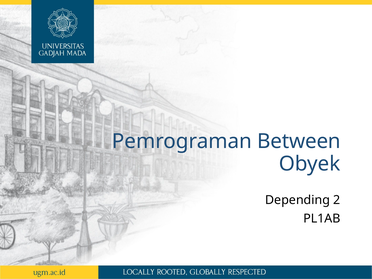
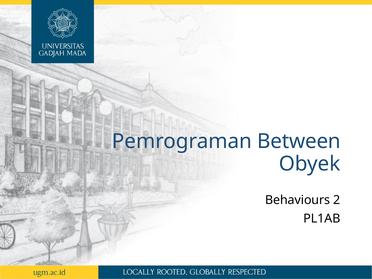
Depending: Depending -> Behaviours
